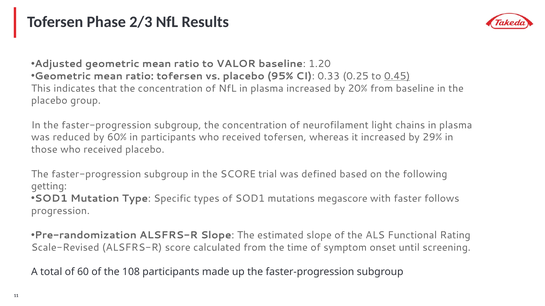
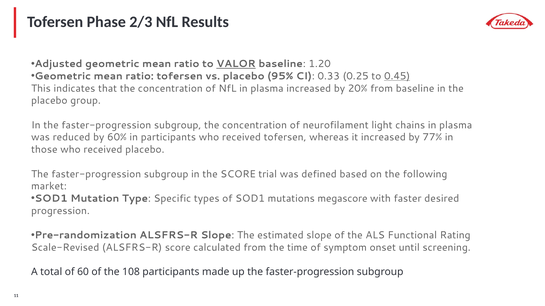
VALOR underline: none -> present
29%: 29% -> 77%
getting: getting -> market
follows: follows -> desired
